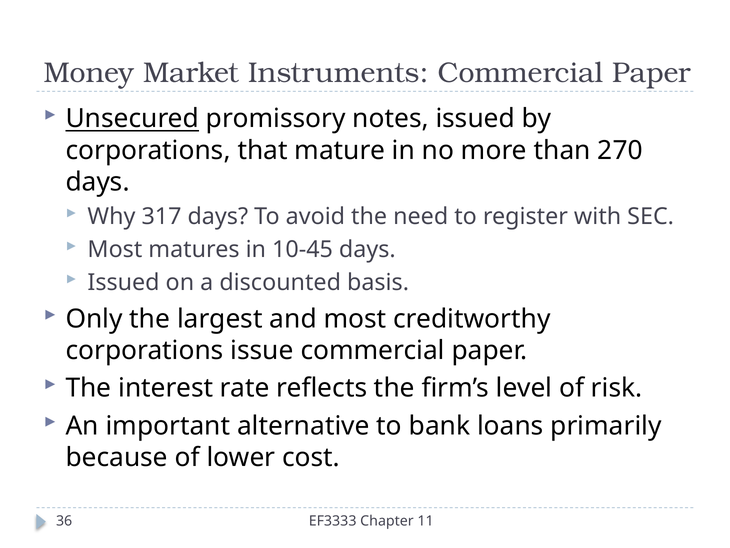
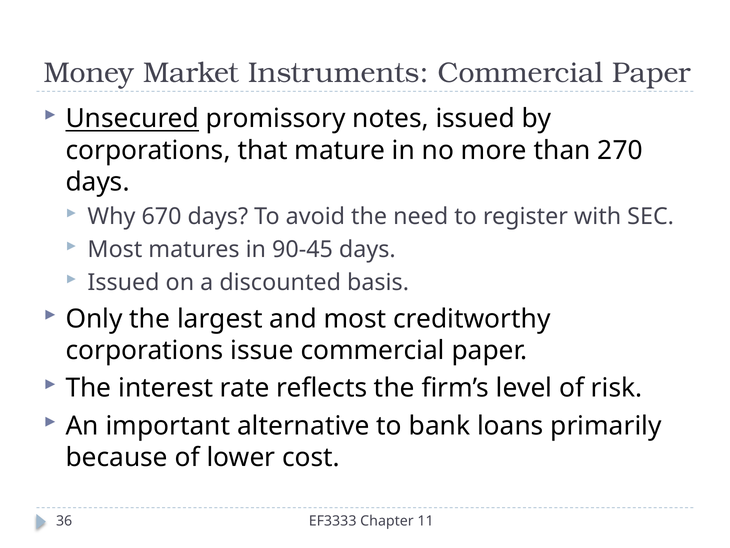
317: 317 -> 670
10-45: 10-45 -> 90-45
